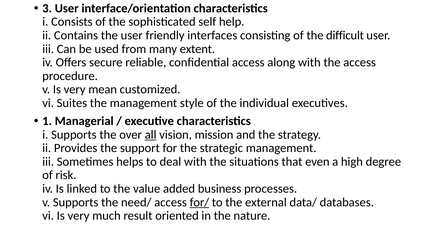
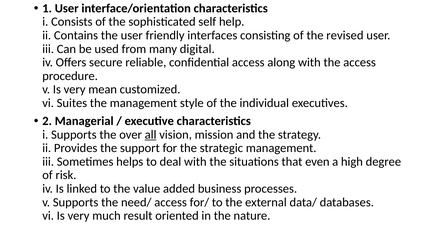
3: 3 -> 1
difficult: difficult -> revised
extent: extent -> digital
1: 1 -> 2
for/ underline: present -> none
